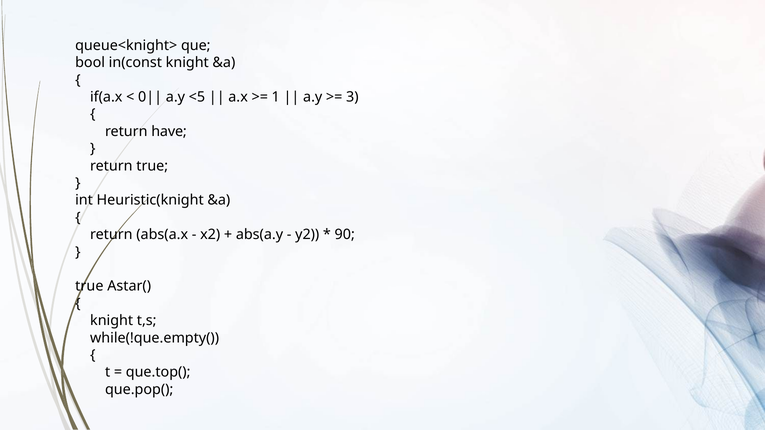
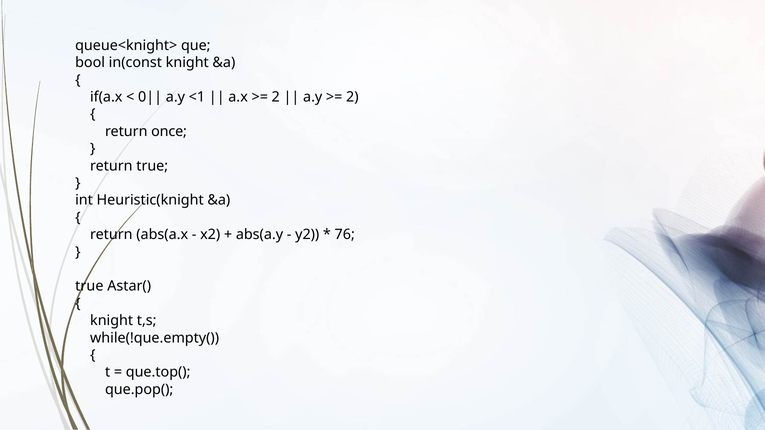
<5: <5 -> <1
1 at (276, 97): 1 -> 2
3 at (352, 97): 3 -> 2
have: have -> once
90: 90 -> 76
